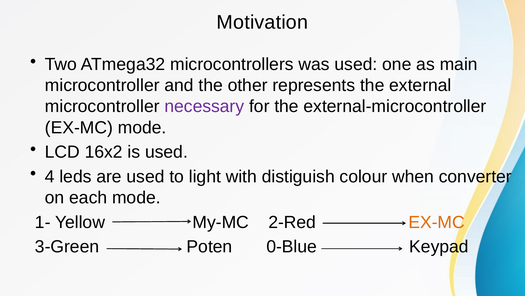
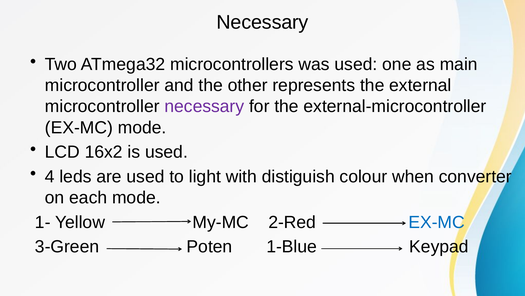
Motivation at (262, 22): Motivation -> Necessary
EX-MC at (437, 222) colour: orange -> blue
0-Blue: 0-Blue -> 1-Blue
